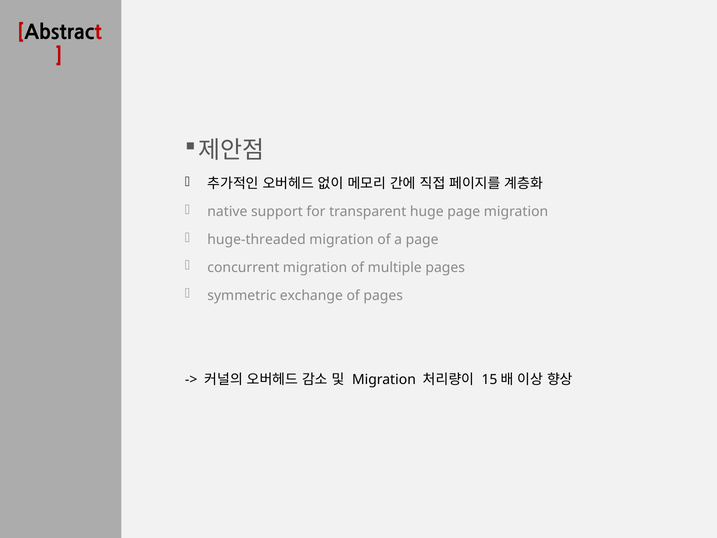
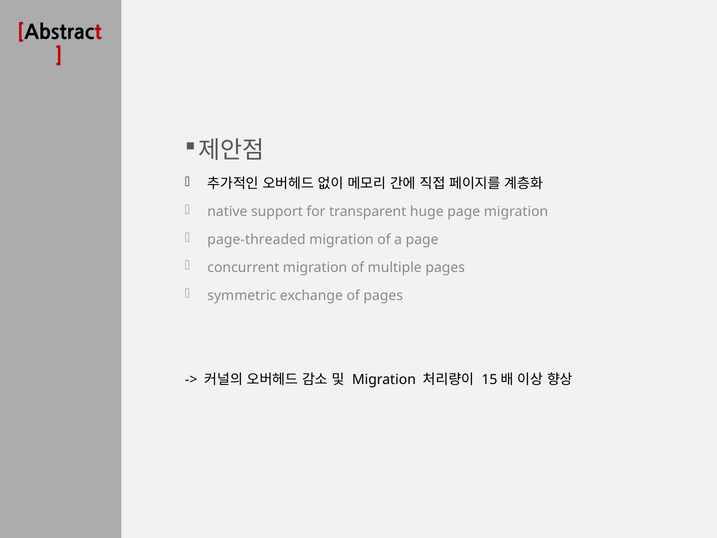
huge-threaded: huge-threaded -> page-threaded
